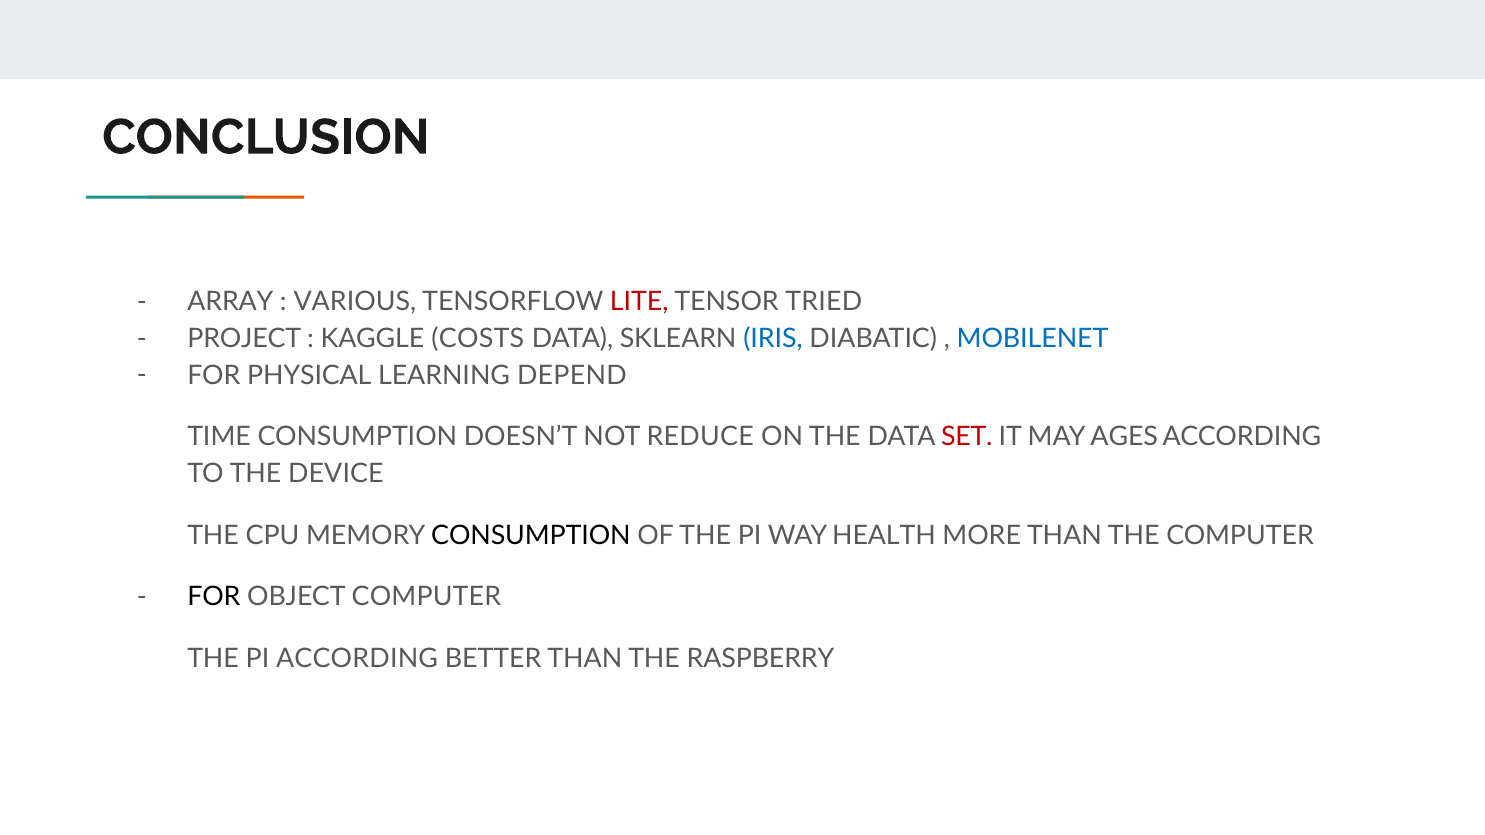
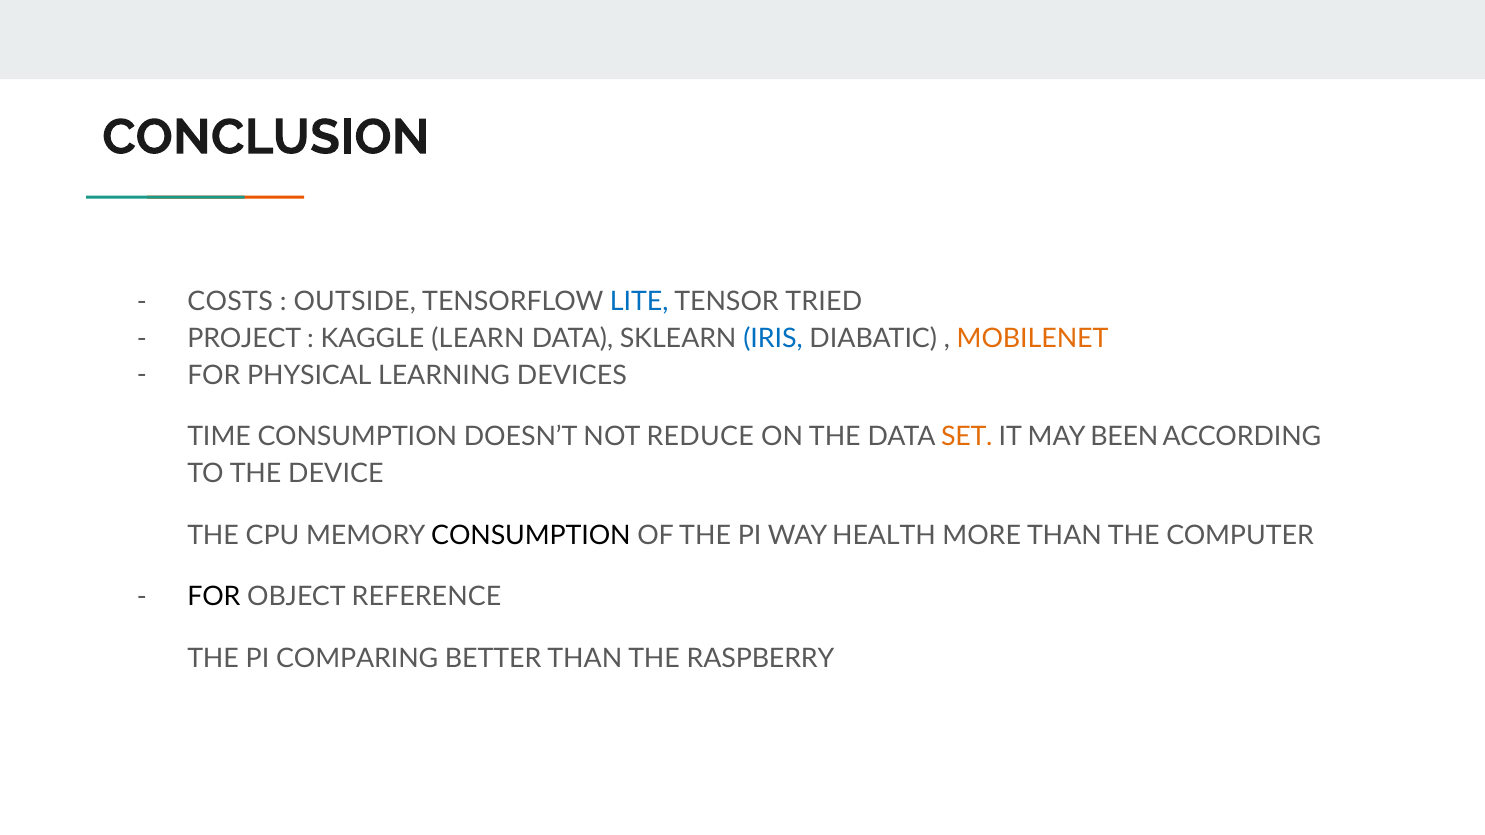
ARRAY: ARRAY -> COSTS
VARIOUS: VARIOUS -> OUTSIDE
LITE colour: red -> blue
COSTS: COSTS -> LEARN
MOBILENET colour: blue -> orange
DEPEND: DEPEND -> DEVICES
SET colour: red -> orange
AGES: AGES -> BEEN
OBJECT COMPUTER: COMPUTER -> REFERENCE
PI ACCORDING: ACCORDING -> COMPARING
